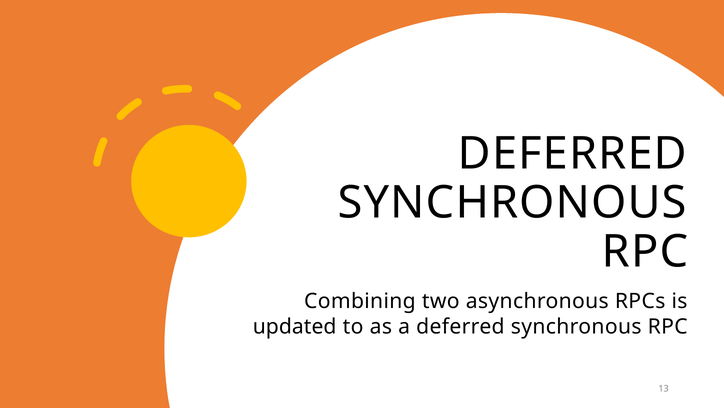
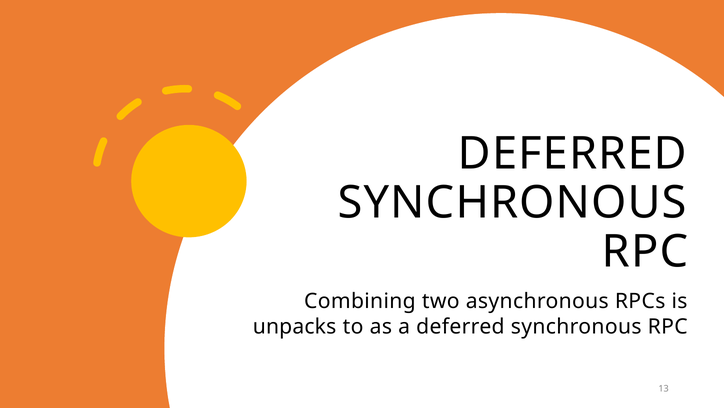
updated: updated -> unpacks
